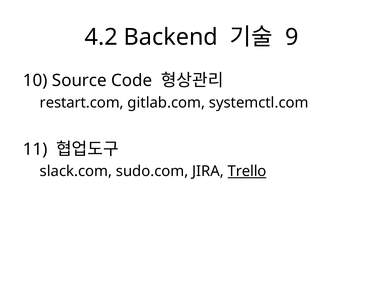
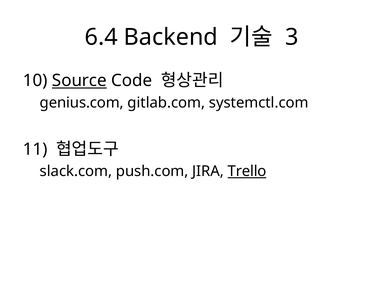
4.2: 4.2 -> 6.4
9: 9 -> 3
Source underline: none -> present
restart.com: restart.com -> genius.com
sudo.com: sudo.com -> push.com
